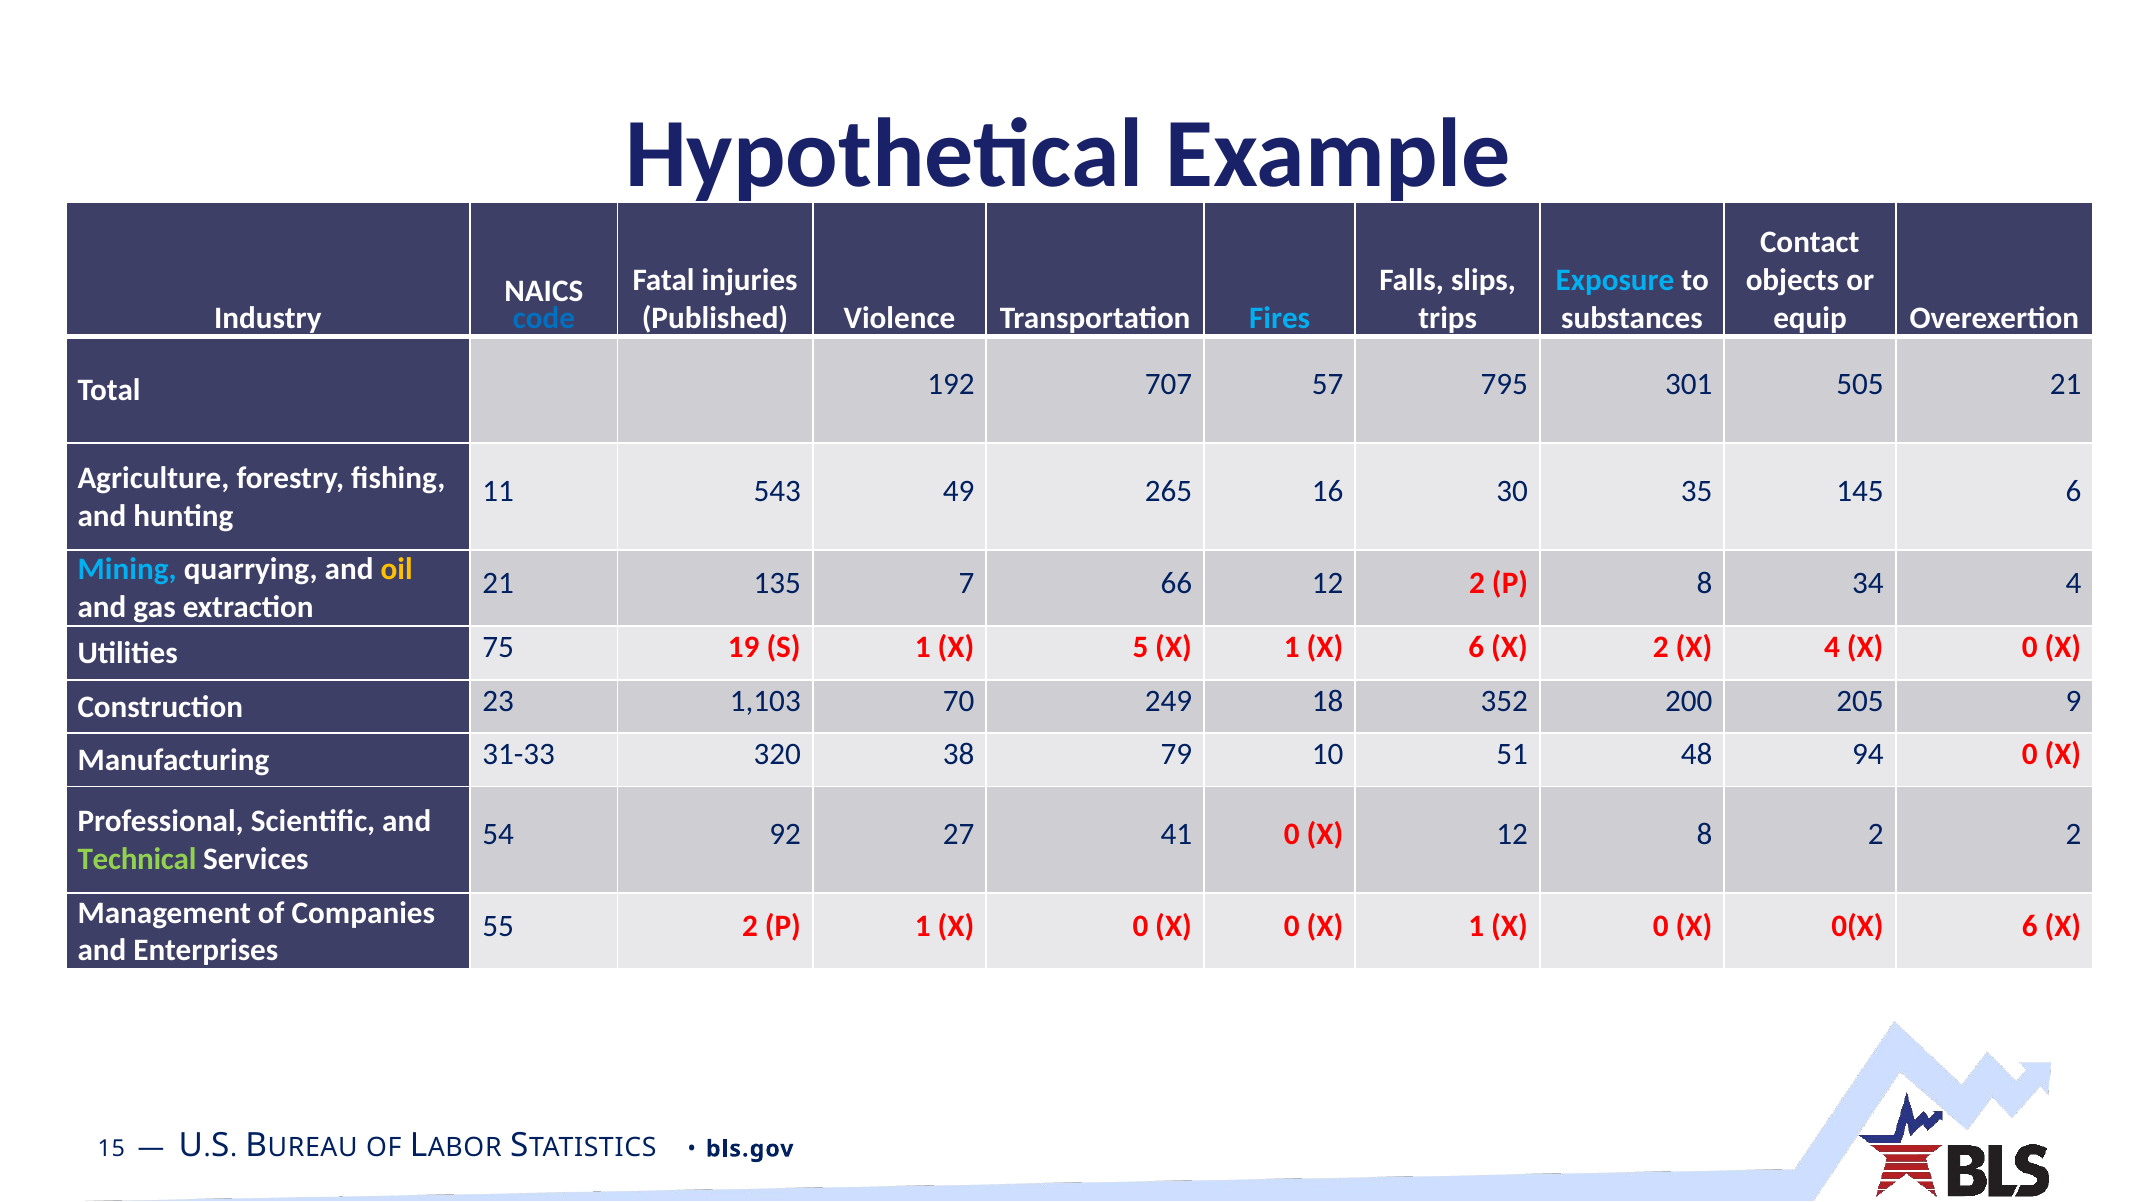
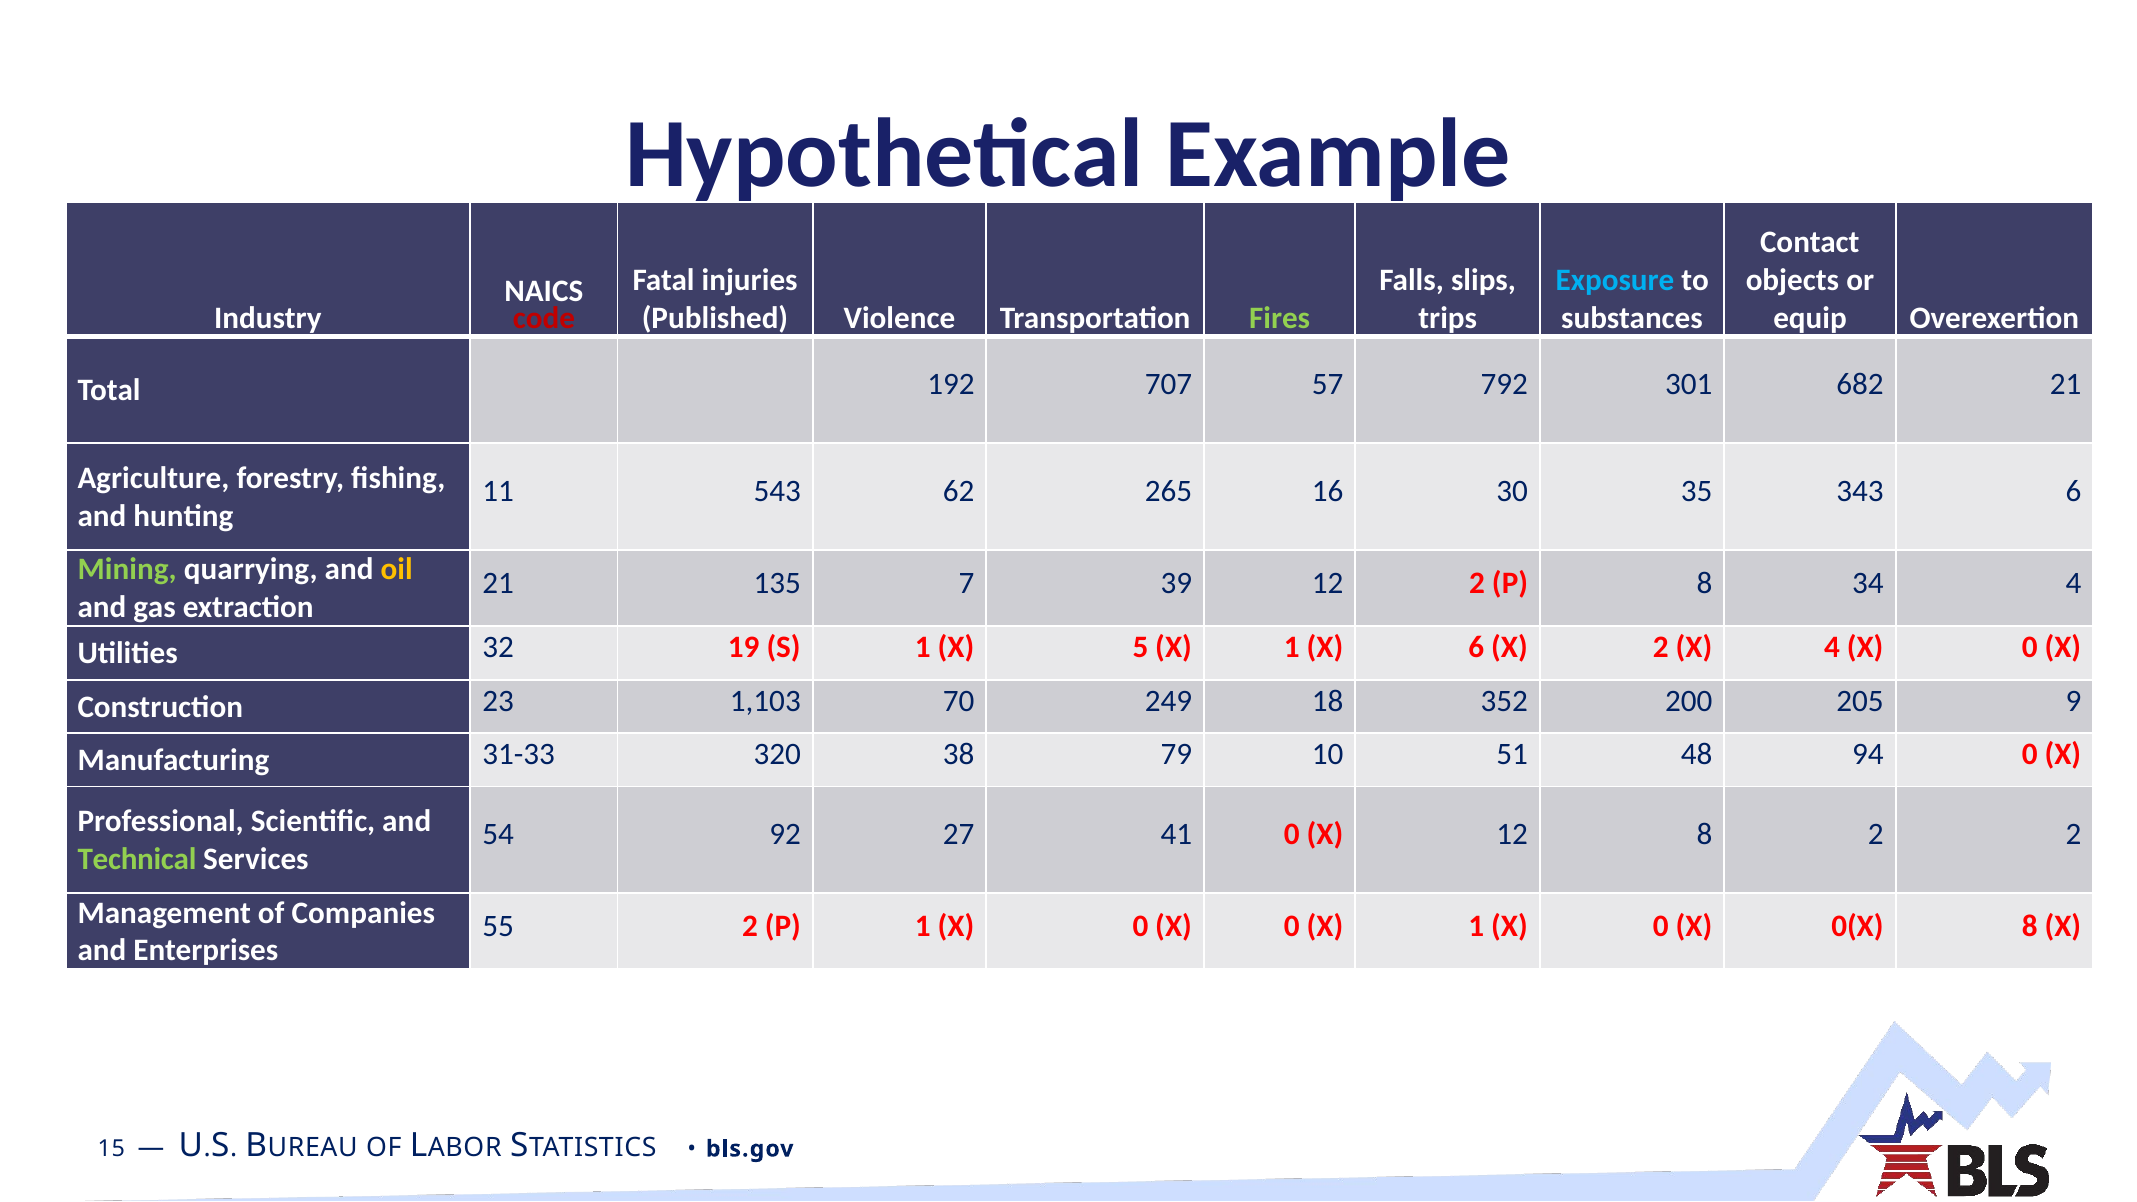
code colour: blue -> red
Fires colour: light blue -> light green
795: 795 -> 792
505: 505 -> 682
49: 49 -> 62
145: 145 -> 343
Mining colour: light blue -> light green
66: 66 -> 39
75: 75 -> 32
0(X 6: 6 -> 8
